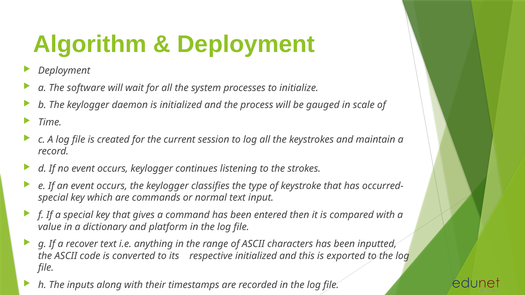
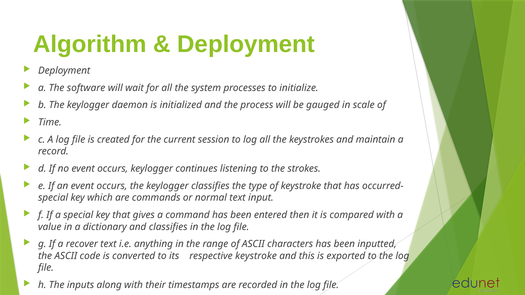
and platform: platform -> classifies
respective initialized: initialized -> keystroke
